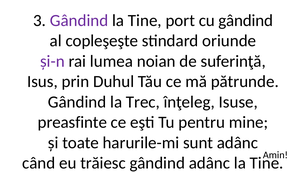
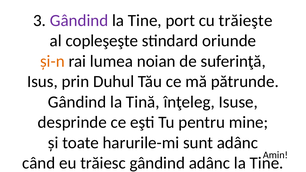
cu gândind: gândind -> trăieşte
și-n colour: purple -> orange
Trec: Trec -> Tină
preasfinte: preasfinte -> desprinde
